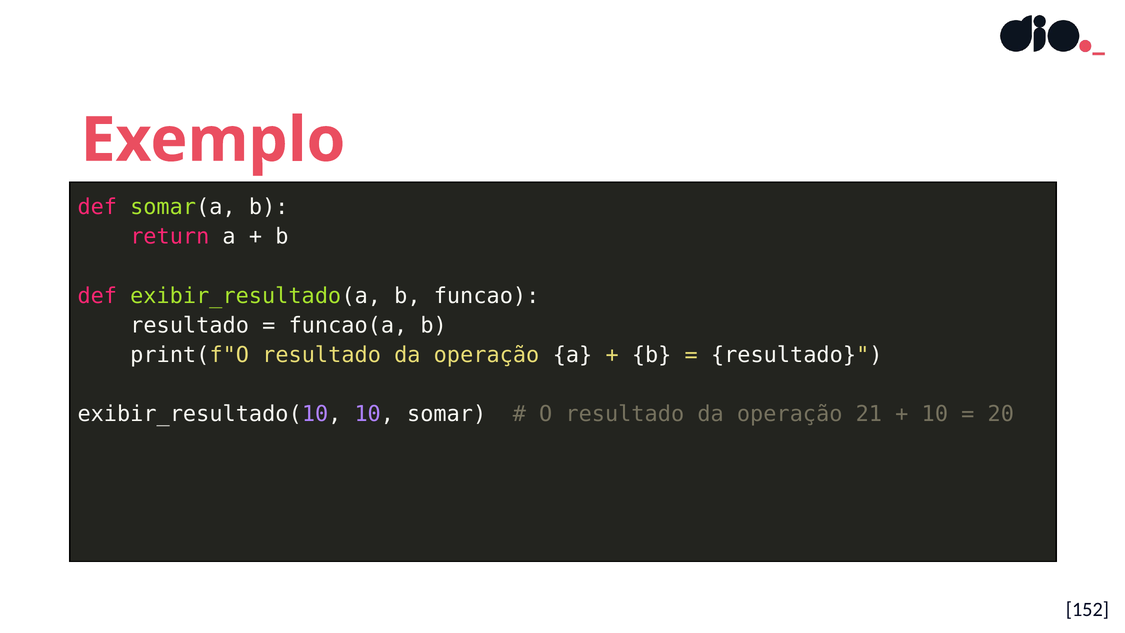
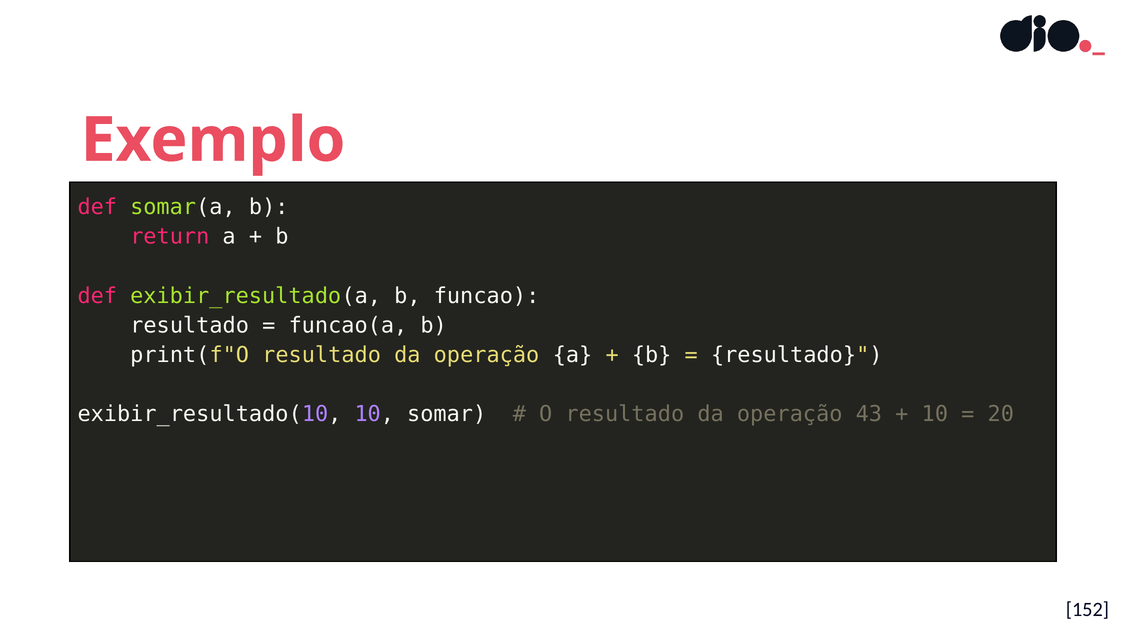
21: 21 -> 43
